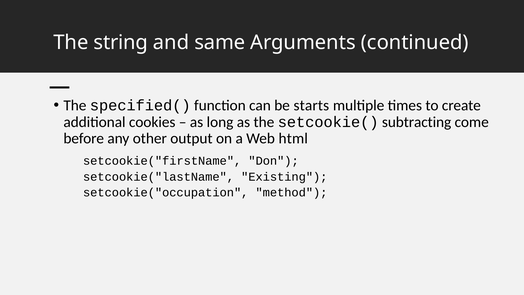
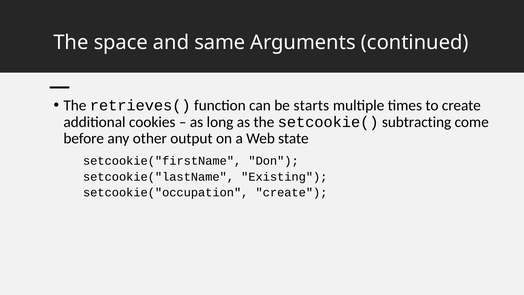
string: string -> space
specified(: specified( -> retrieves(
html: html -> state
setcookie("occupation method: method -> create
